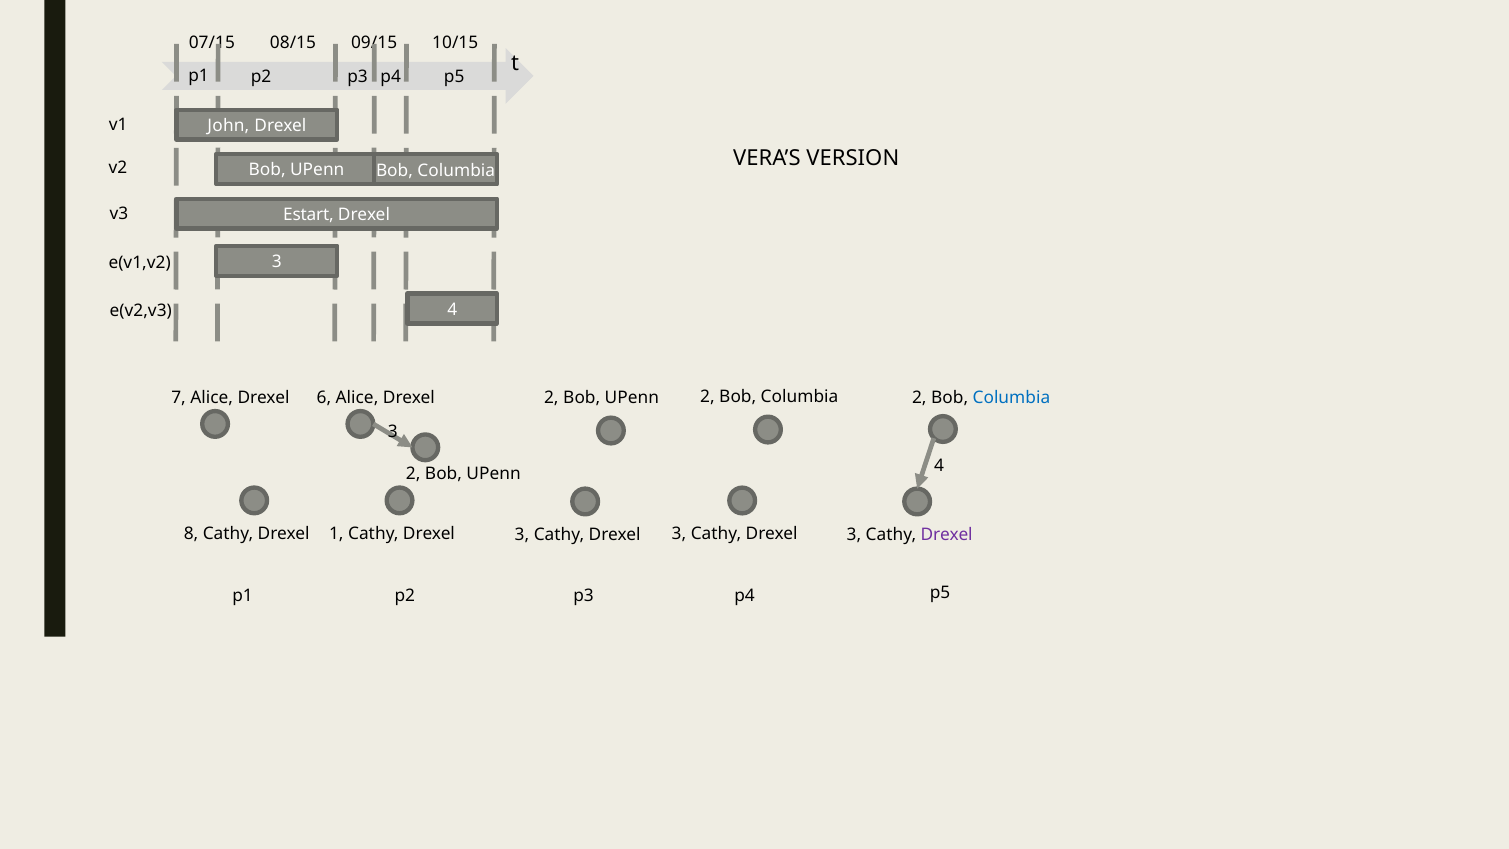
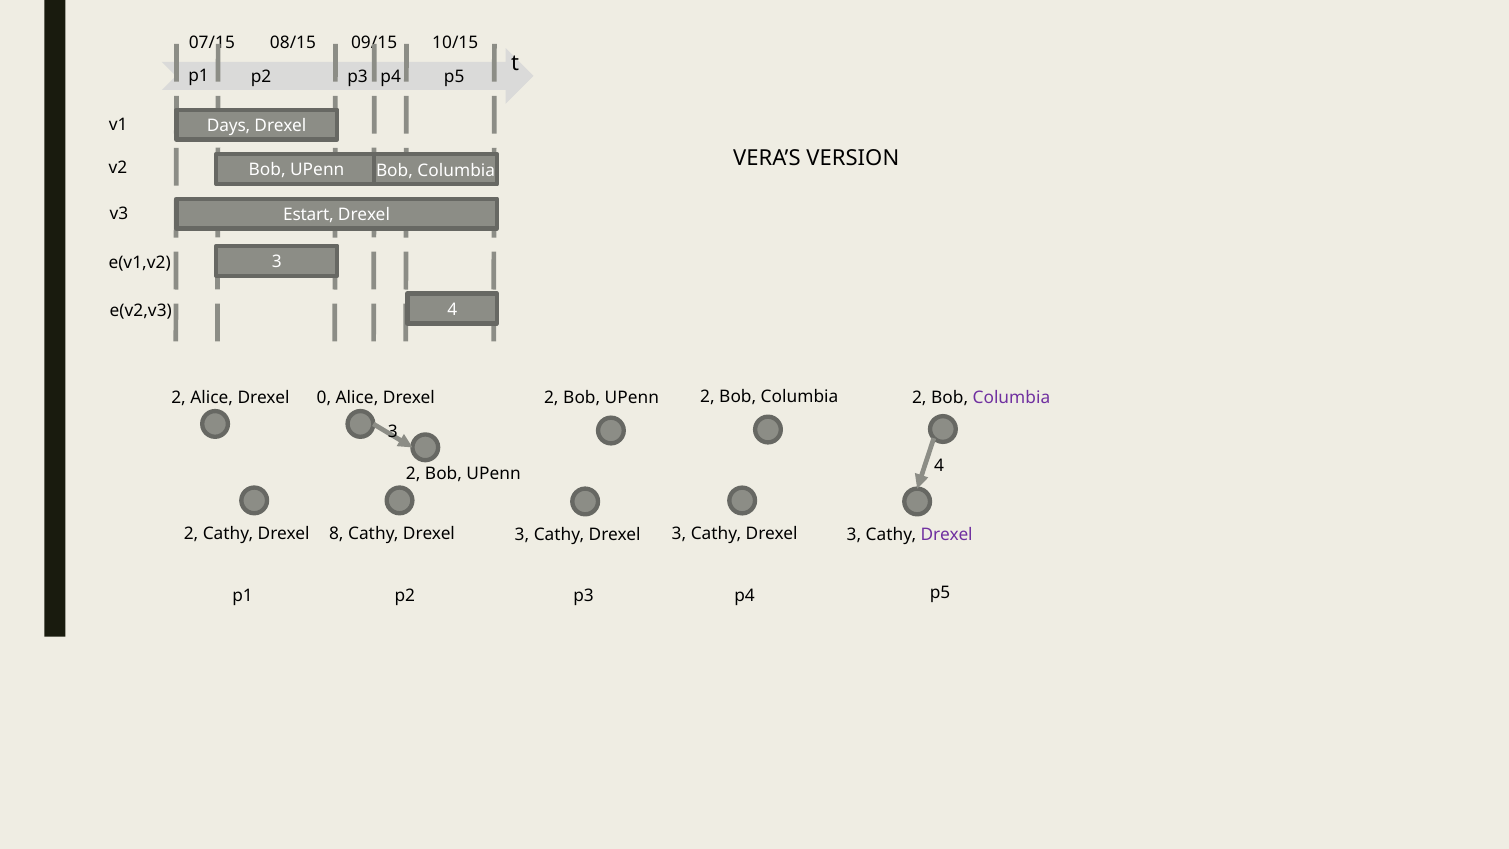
John: John -> Days
Columbia at (1011, 397) colour: blue -> purple
7 at (179, 398): 7 -> 2
6: 6 -> 0
8 at (191, 533): 8 -> 2
1: 1 -> 8
